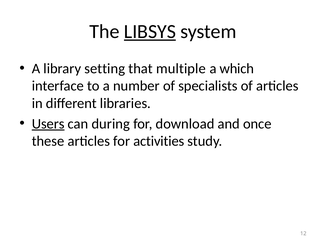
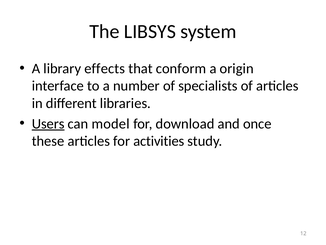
LIBSYS underline: present -> none
setting: setting -> effects
multiple: multiple -> conform
which: which -> origin
during: during -> model
